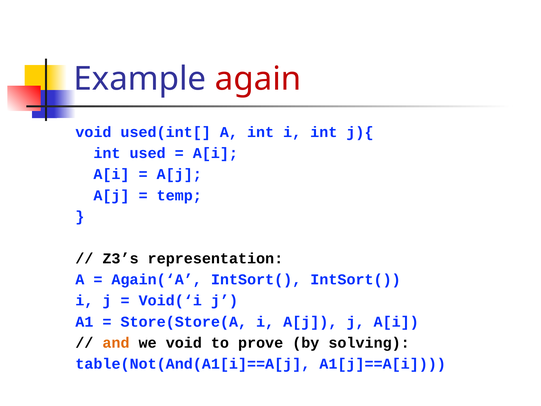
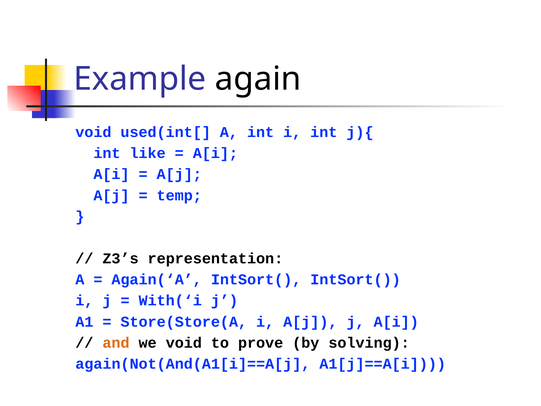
again colour: red -> black
used: used -> like
Void(‘i: Void(‘i -> With(‘i
table(Not(And(A1[i]==A[j: table(Not(And(A1[i]==A[j -> again(Not(And(A1[i]==A[j
